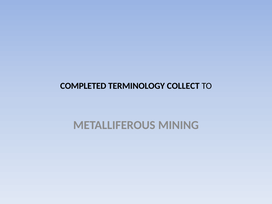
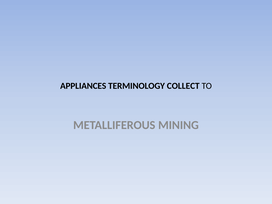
COMPLETED: COMPLETED -> APPLIANCES
